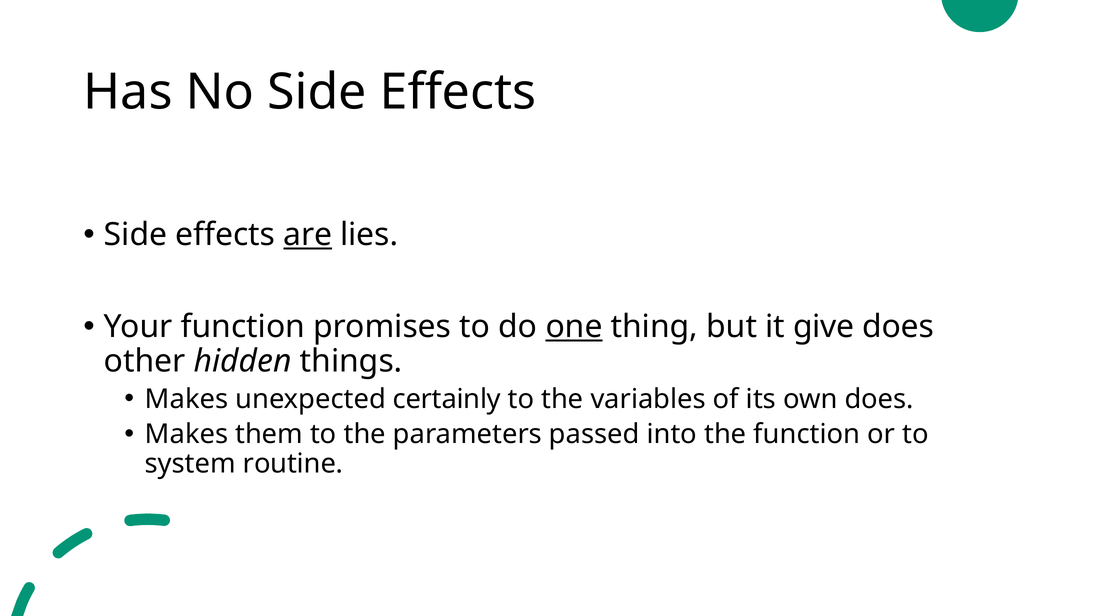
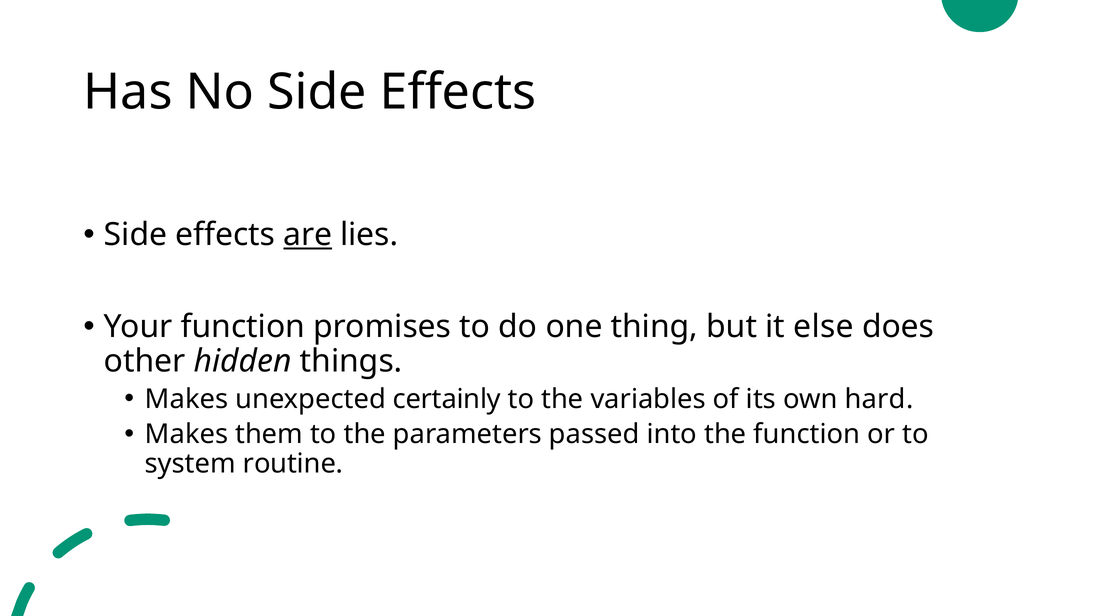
one underline: present -> none
give: give -> else
own does: does -> hard
